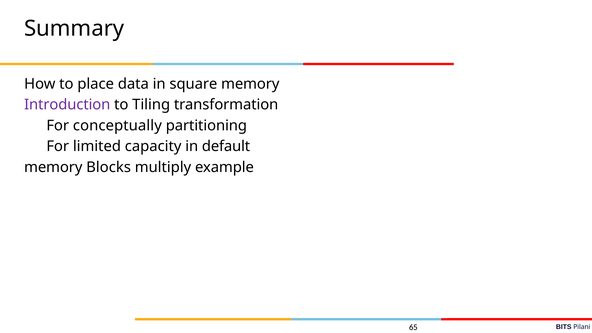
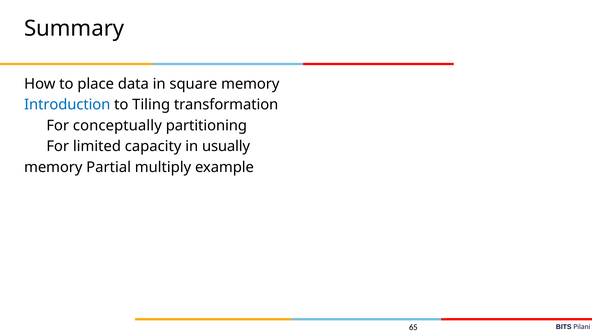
Introduction colour: purple -> blue
default: default -> usually
Blocks: Blocks -> Partial
